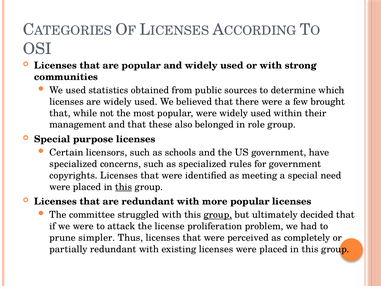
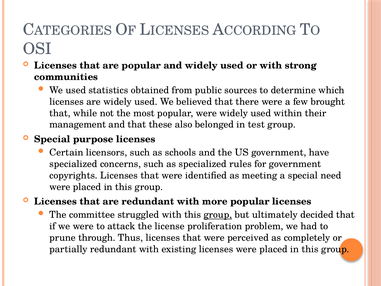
role: role -> test
this at (124, 187) underline: present -> none
simpler: simpler -> through
